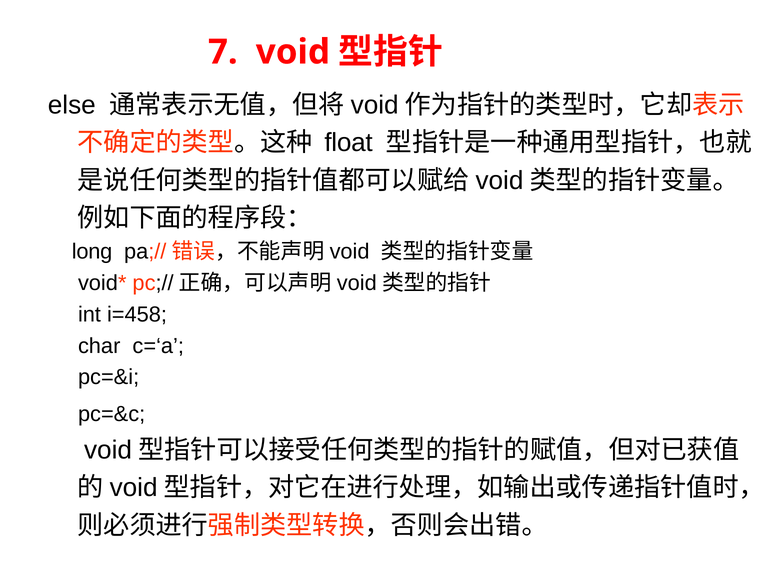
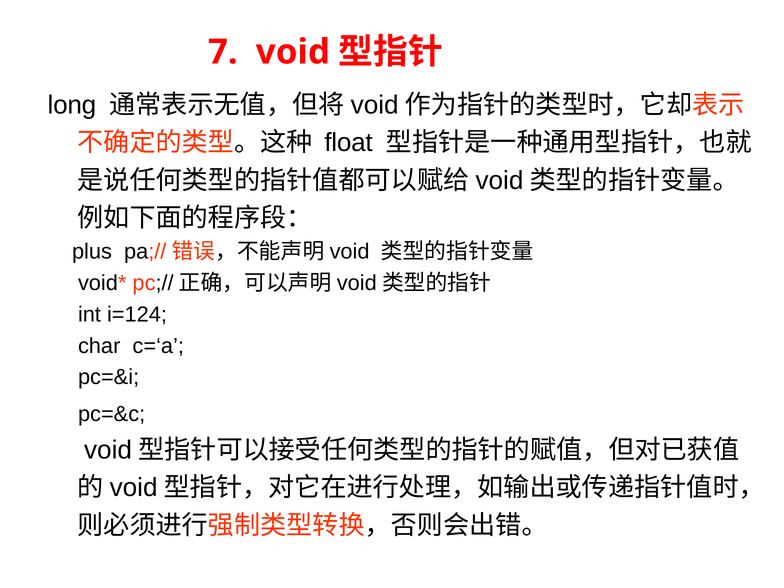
else: else -> long
long: long -> plus
i=458: i=458 -> i=124
